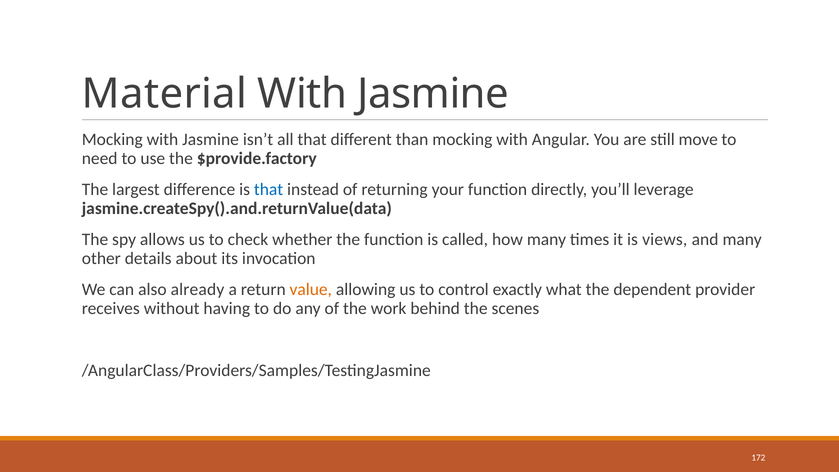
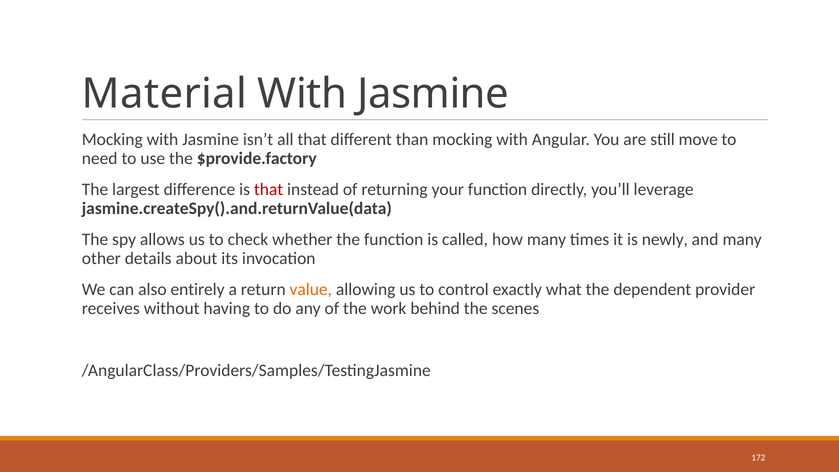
that at (269, 189) colour: blue -> red
views: views -> newly
already: already -> entirely
